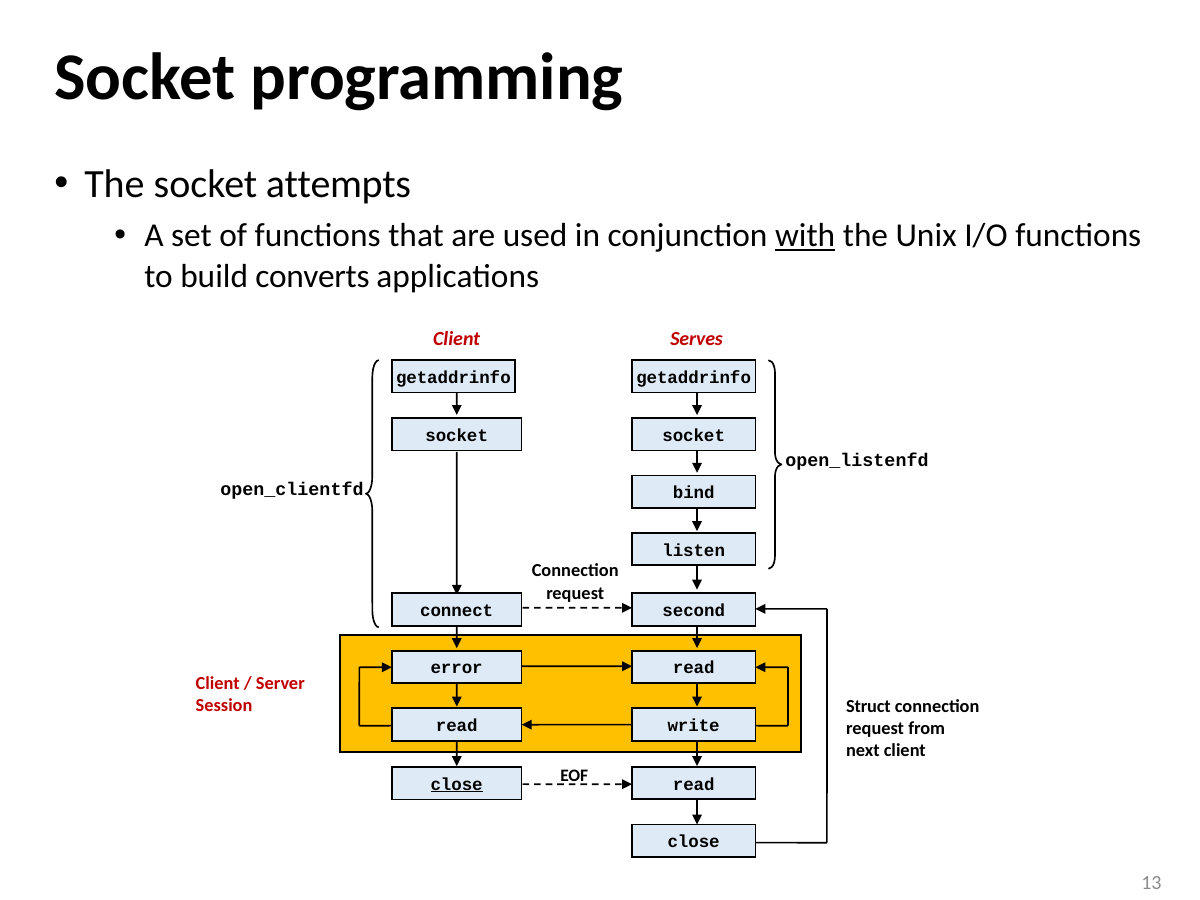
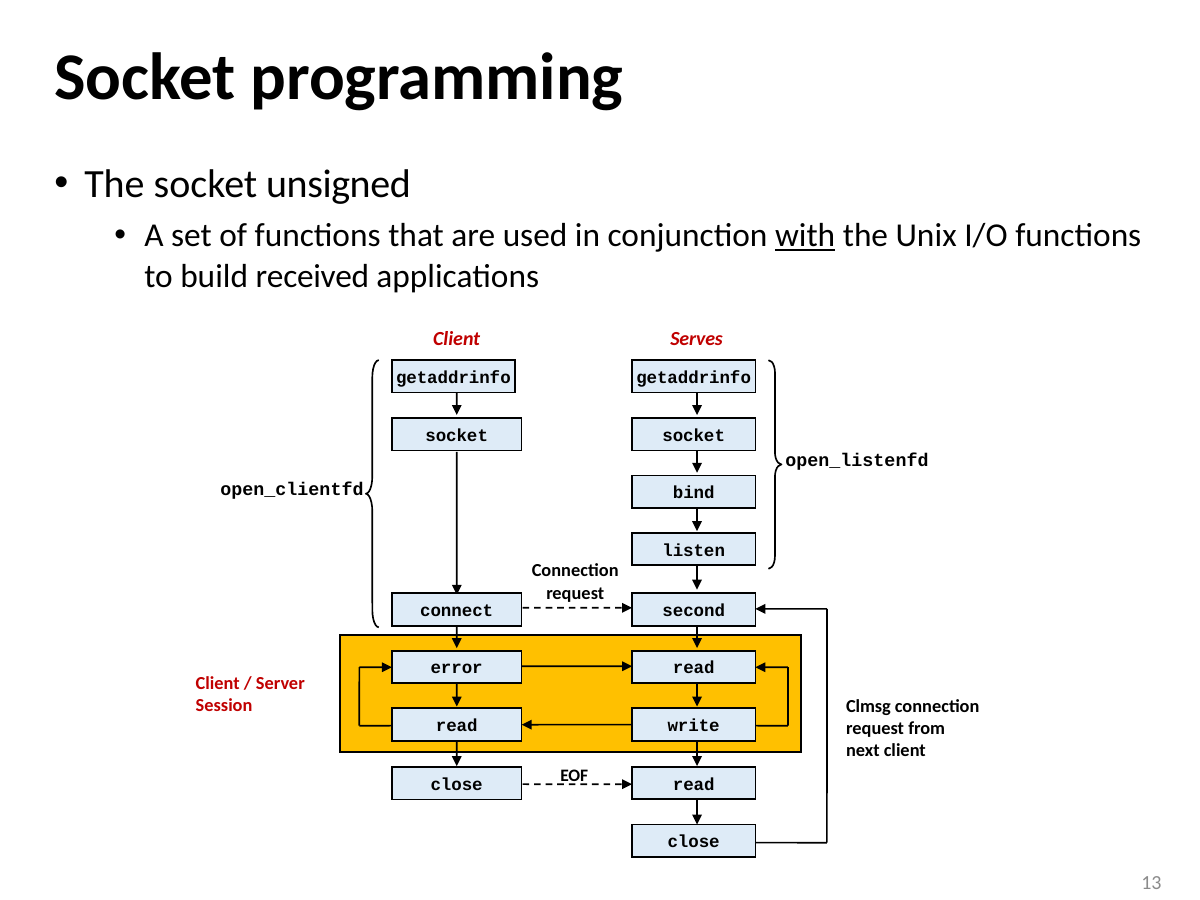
attempts: attempts -> unsigned
converts: converts -> received
Struct: Struct -> Clmsg
close at (457, 784) underline: present -> none
